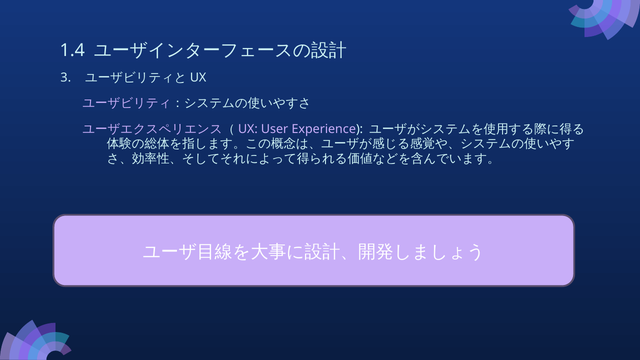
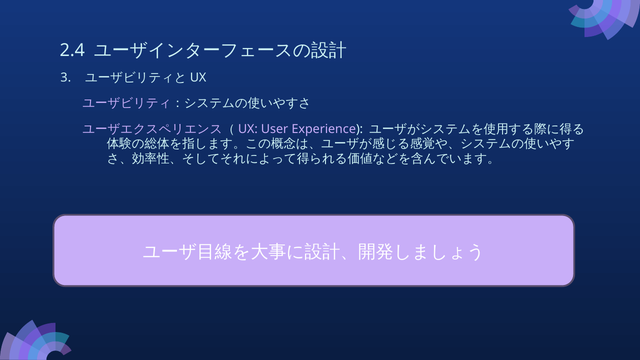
1.4: 1.4 -> 2.4
